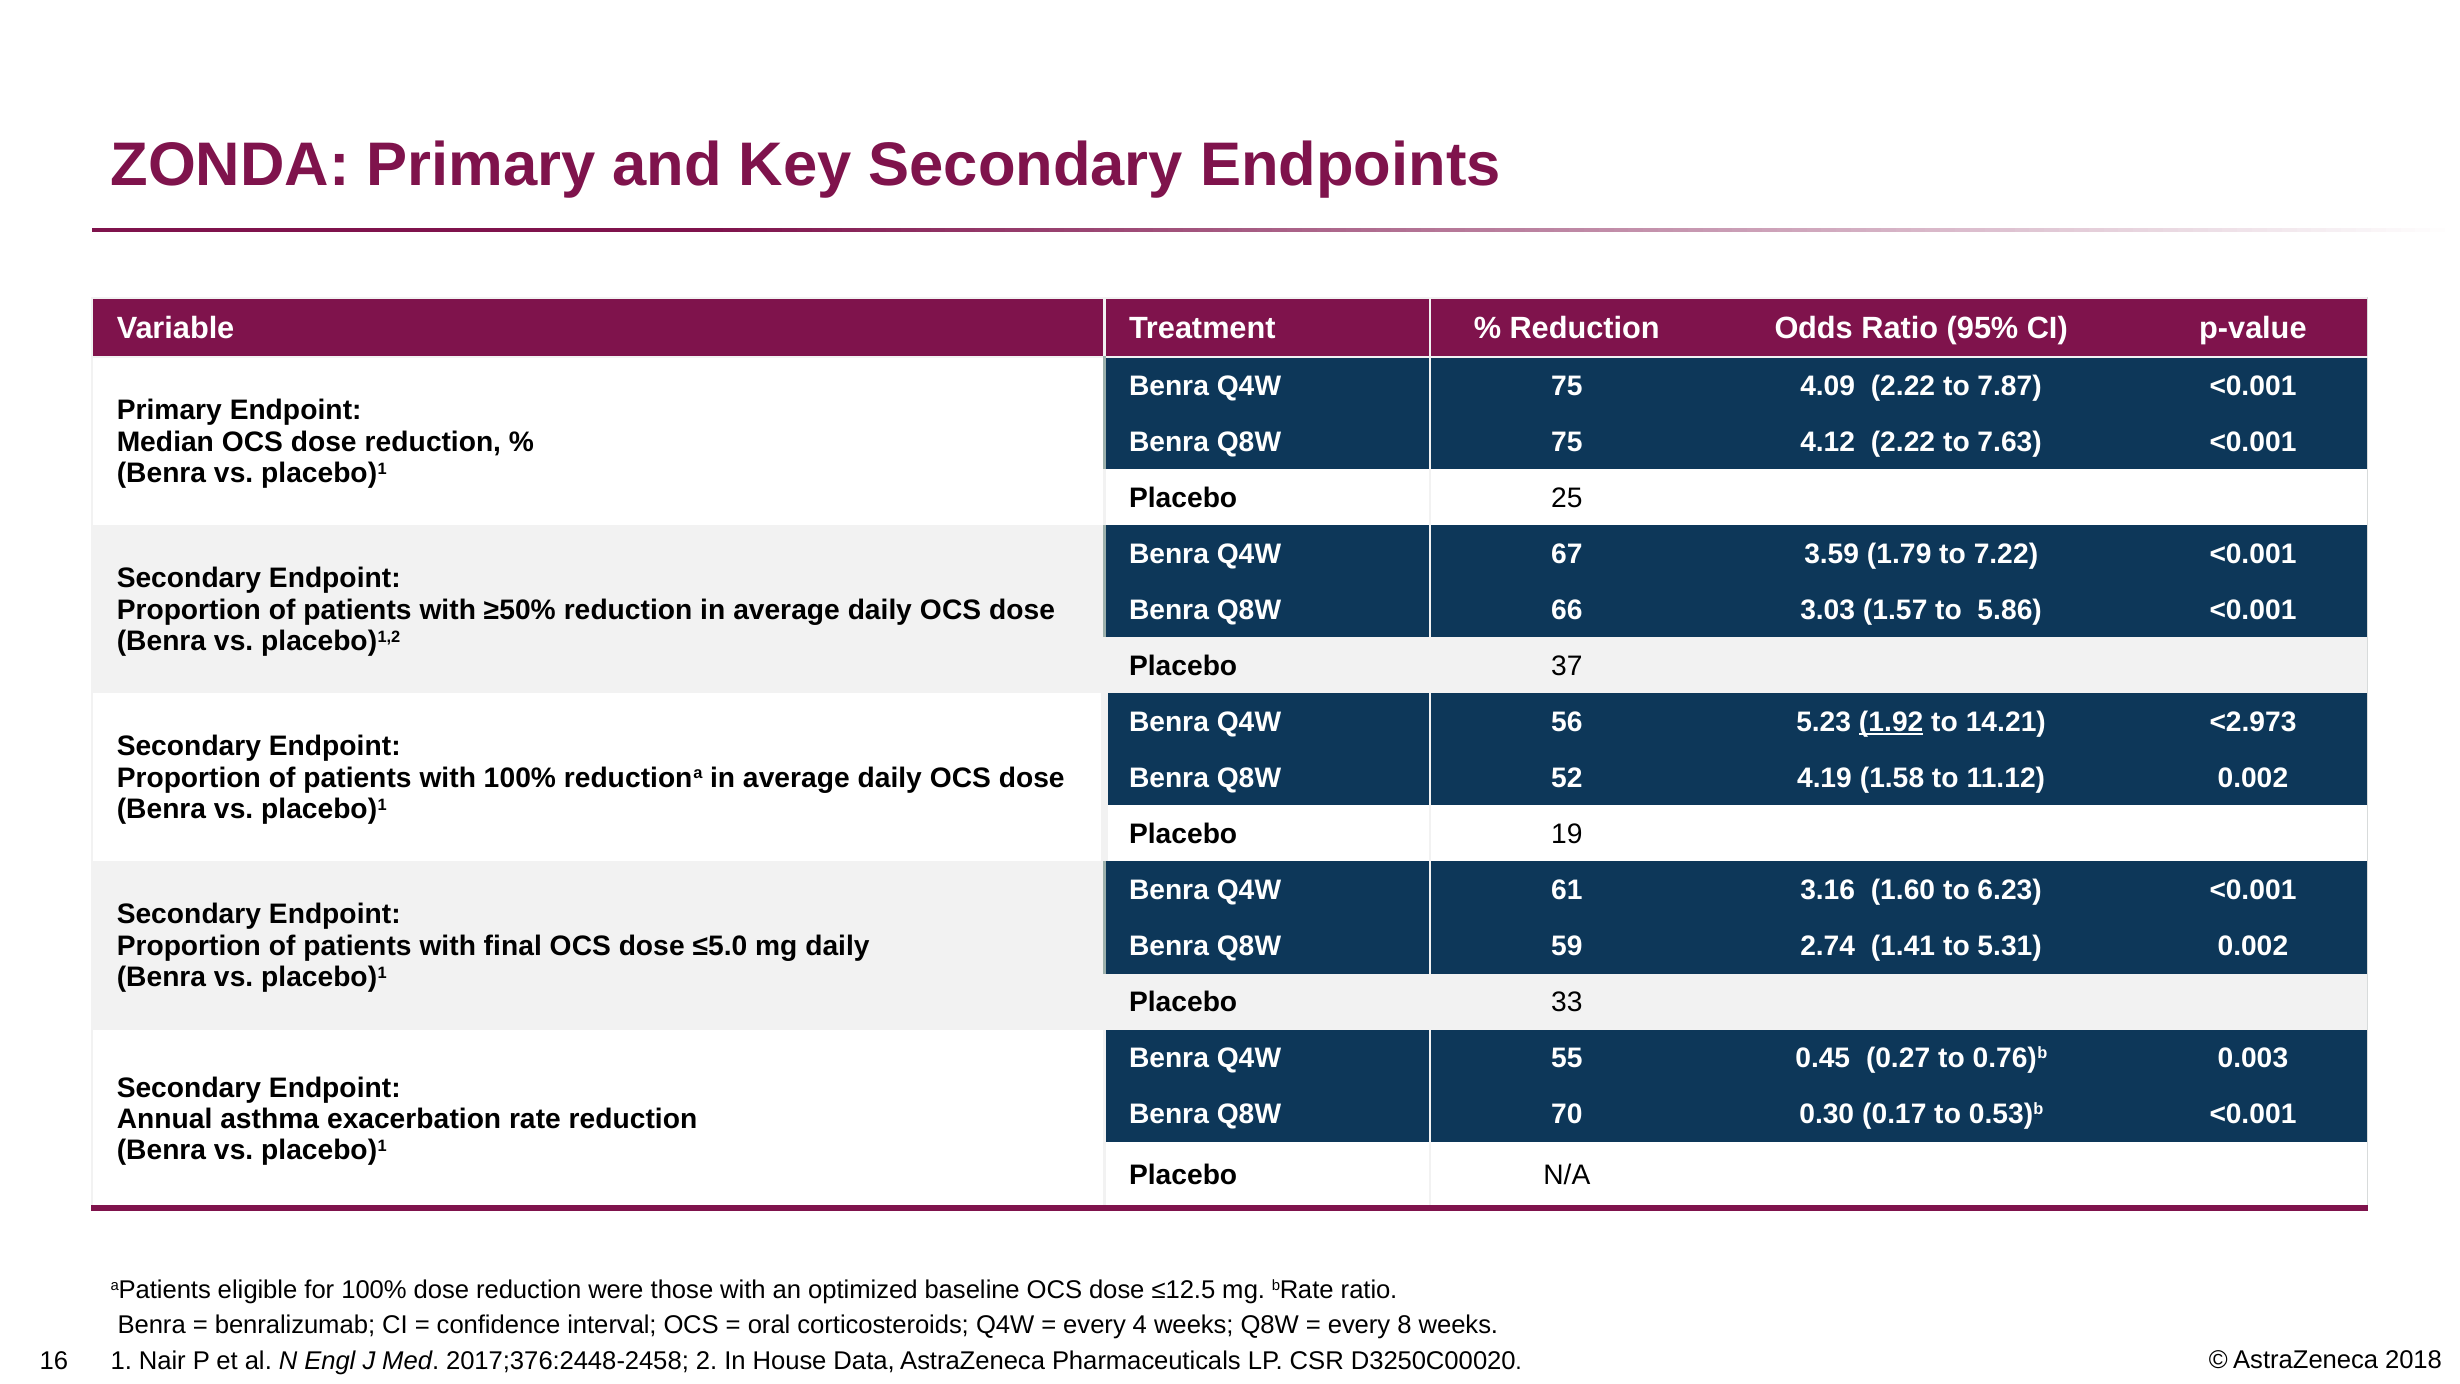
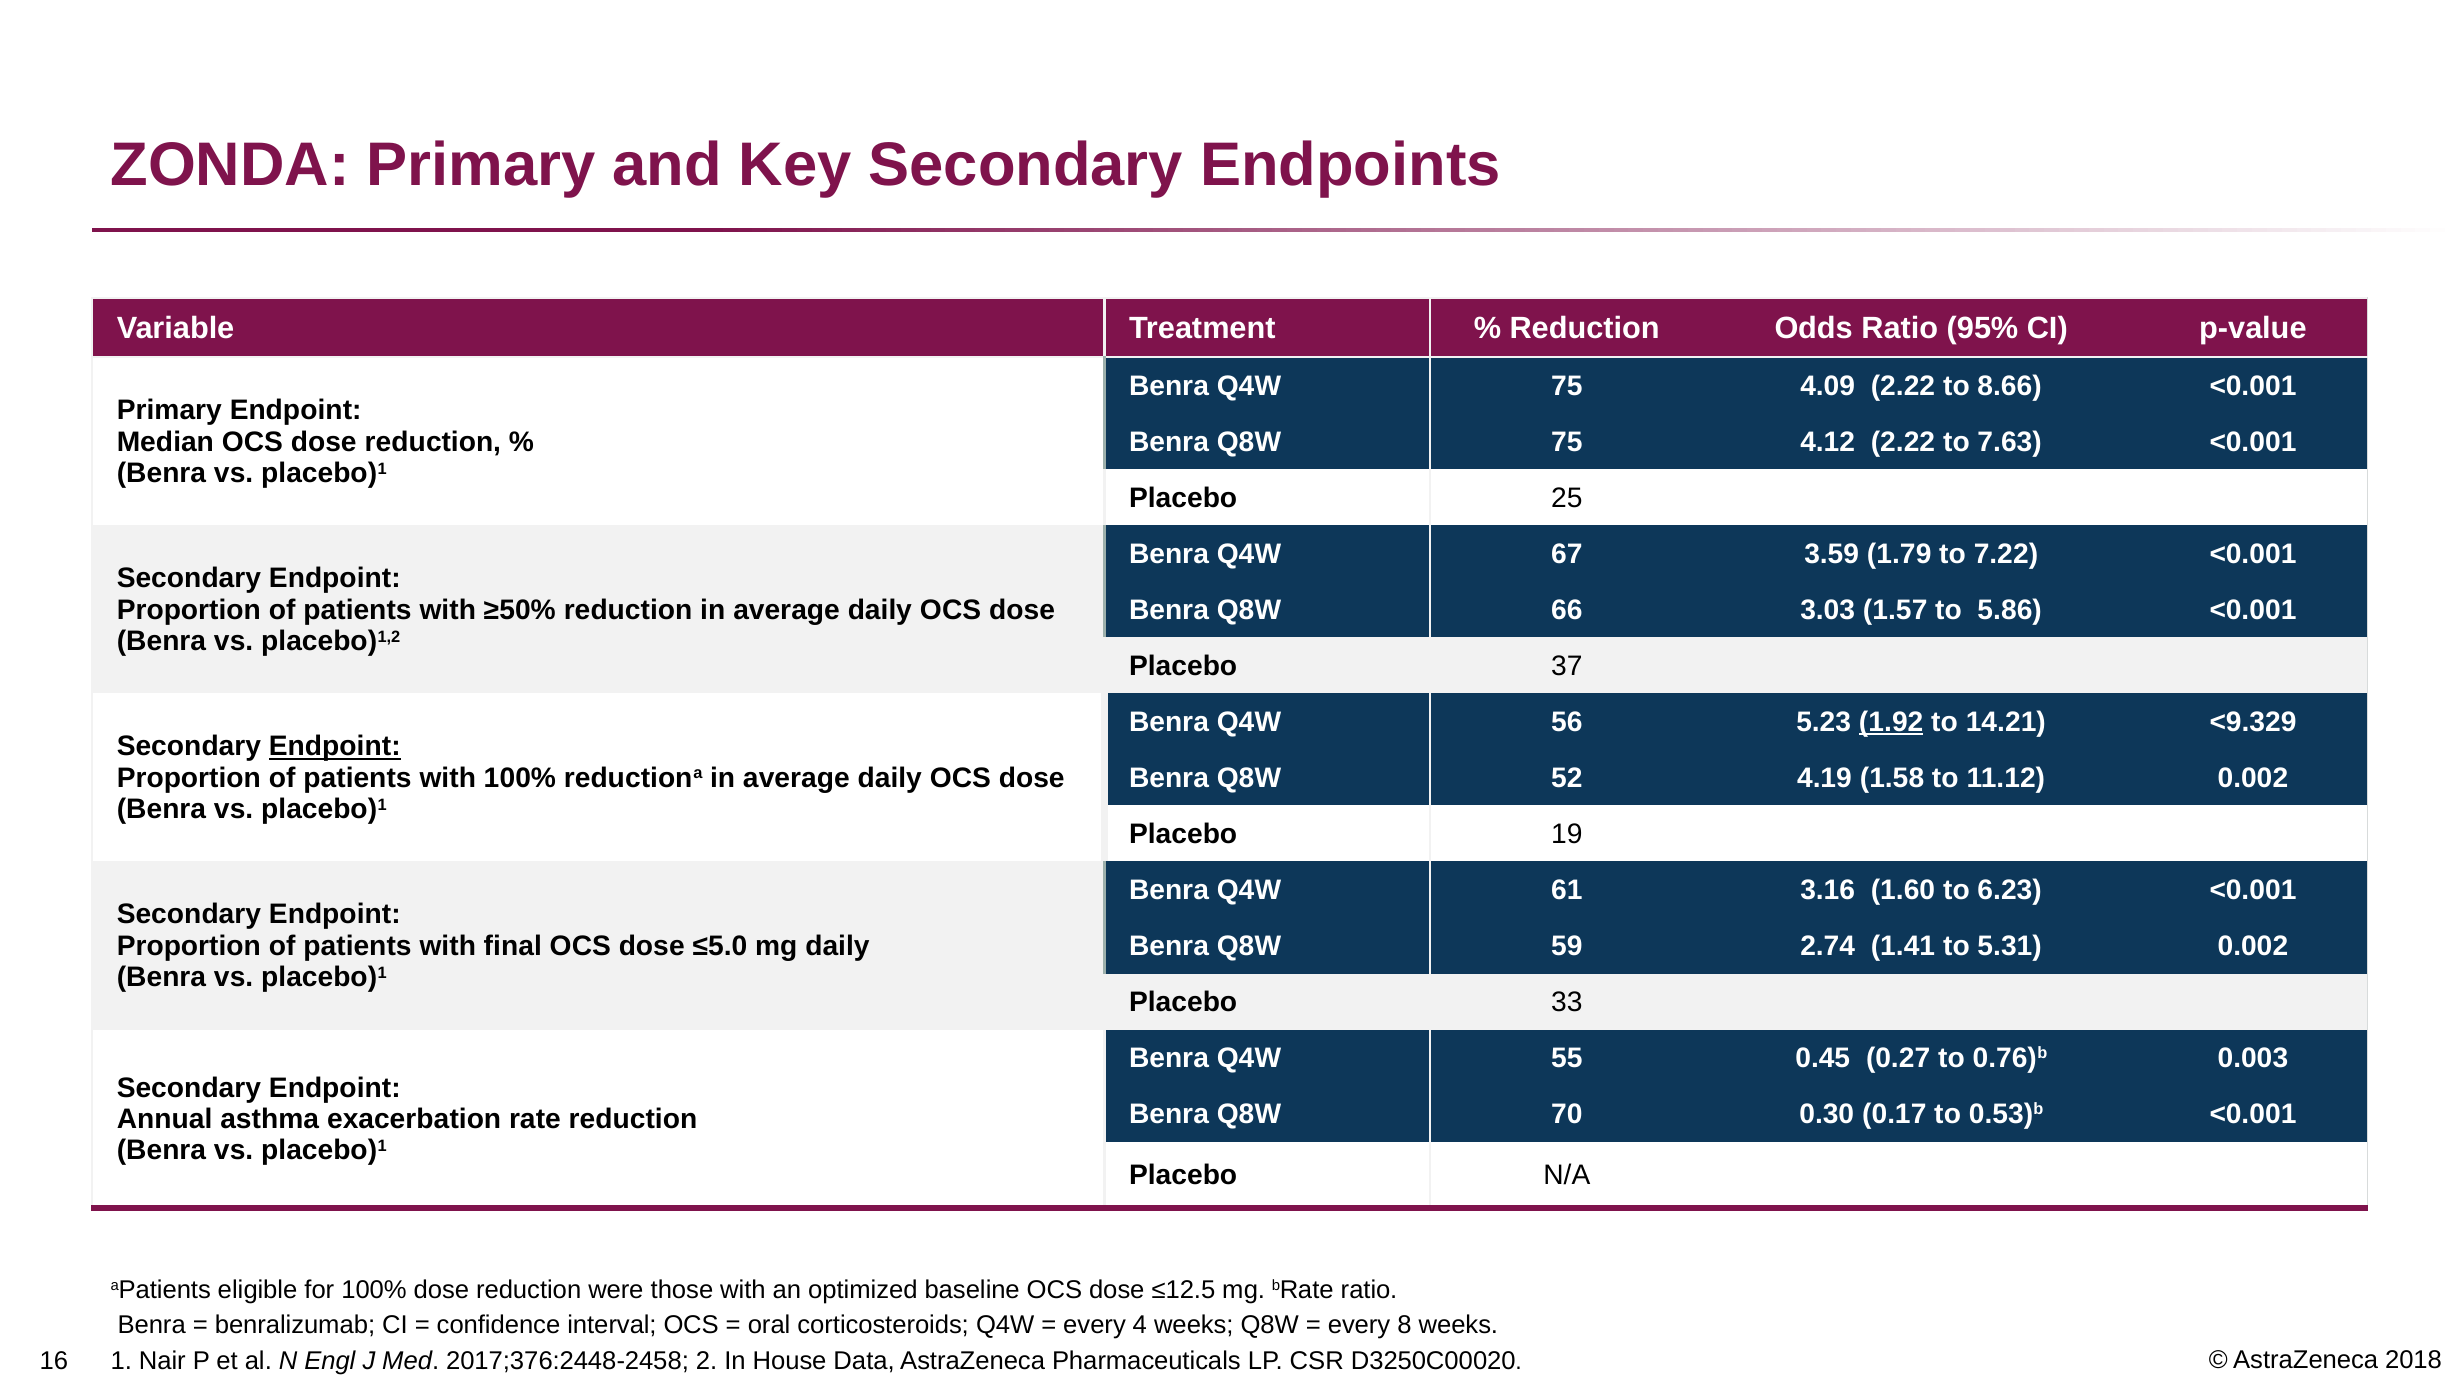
7.87: 7.87 -> 8.66
<2.973: <2.973 -> <9.329
Endpoint at (335, 746) underline: none -> present
